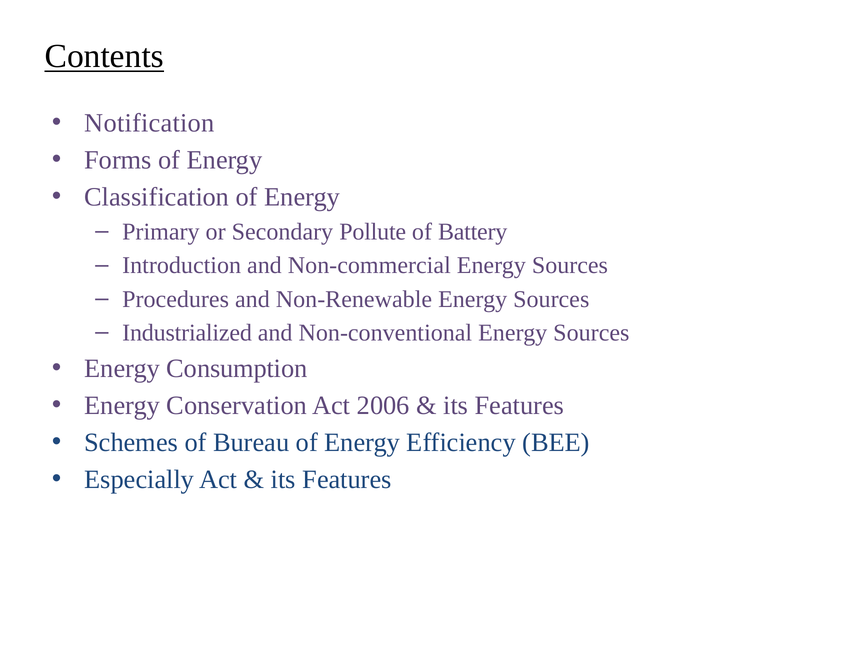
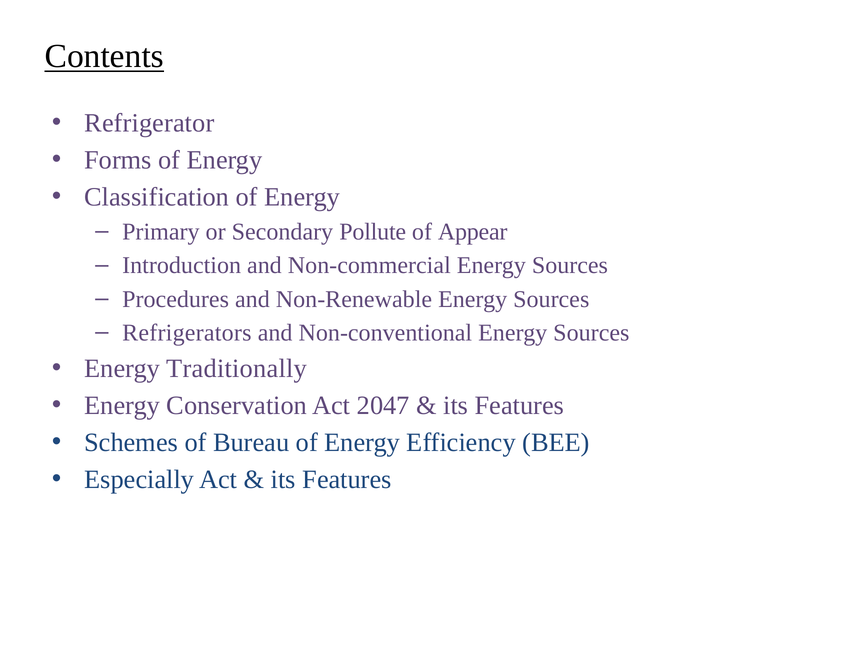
Notification: Notification -> Refrigerator
Battery: Battery -> Appear
Industrialized: Industrialized -> Refrigerators
Consumption: Consumption -> Traditionally
2006: 2006 -> 2047
